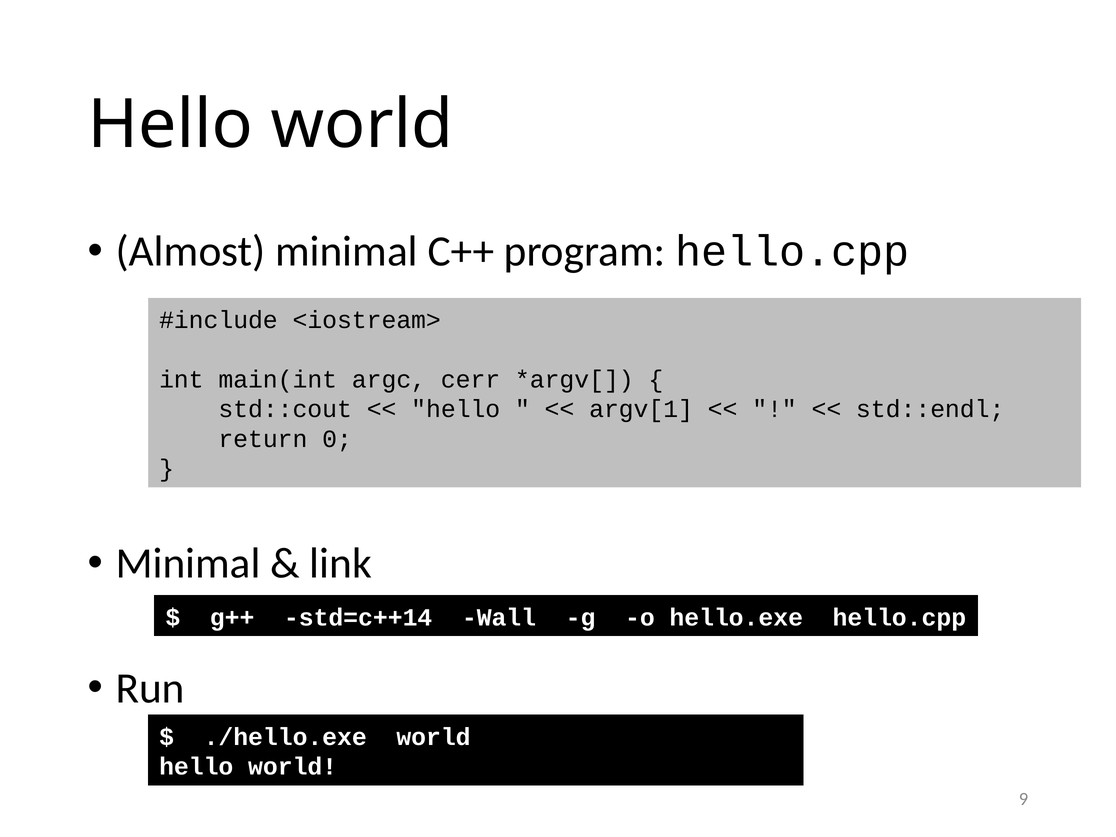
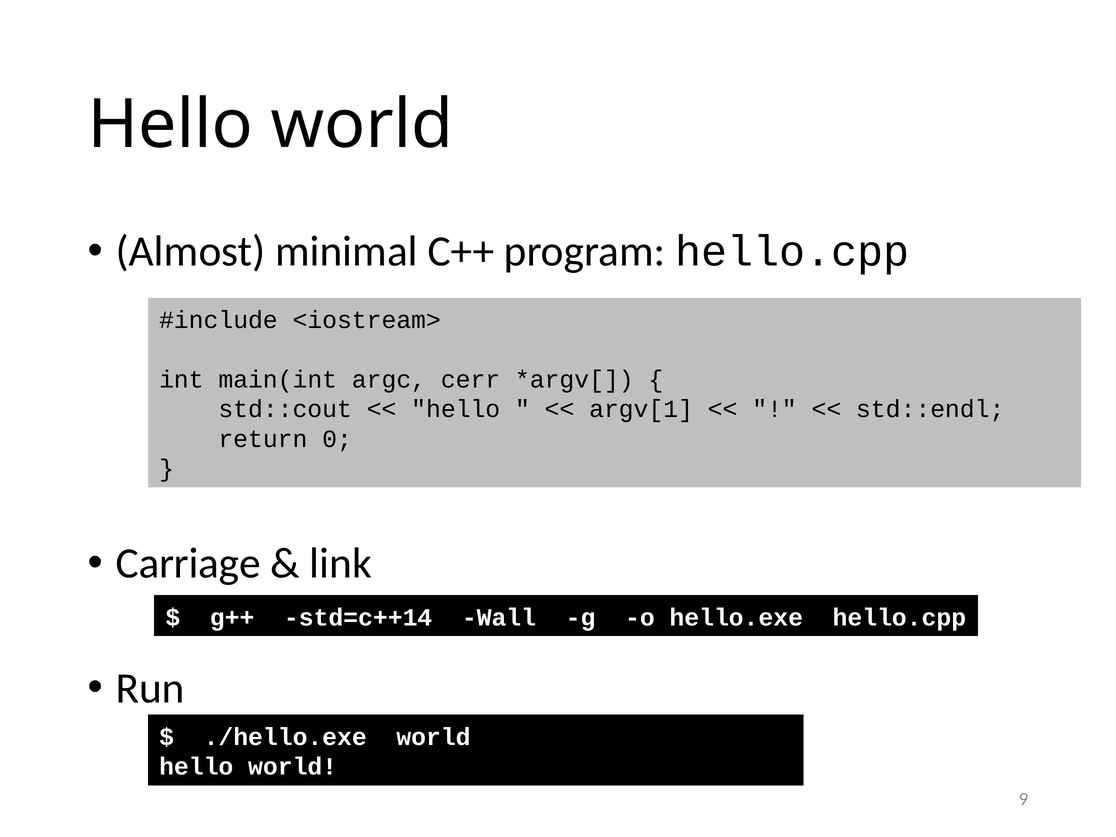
Minimal at (188, 564): Minimal -> Carriage
